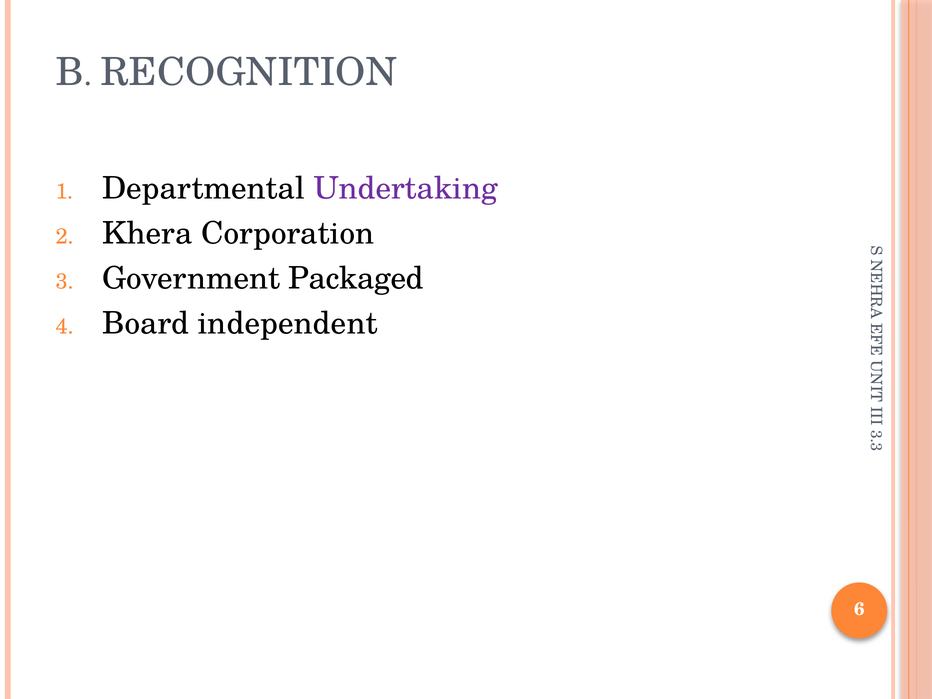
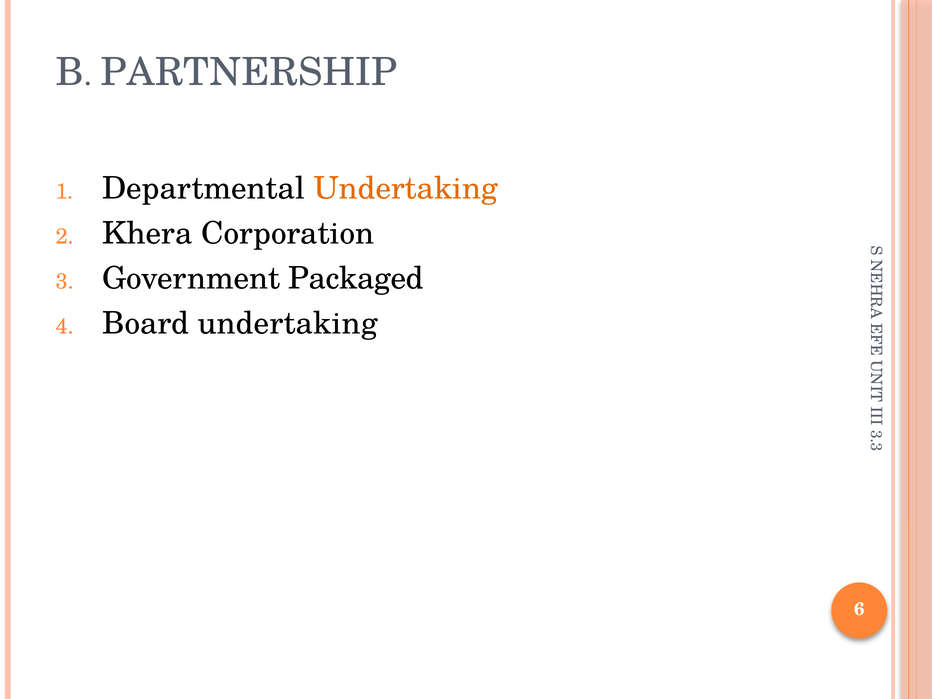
RECOGNITION: RECOGNITION -> PARTNERSHIP
Undertaking at (406, 189) colour: purple -> orange
Board independent: independent -> undertaking
